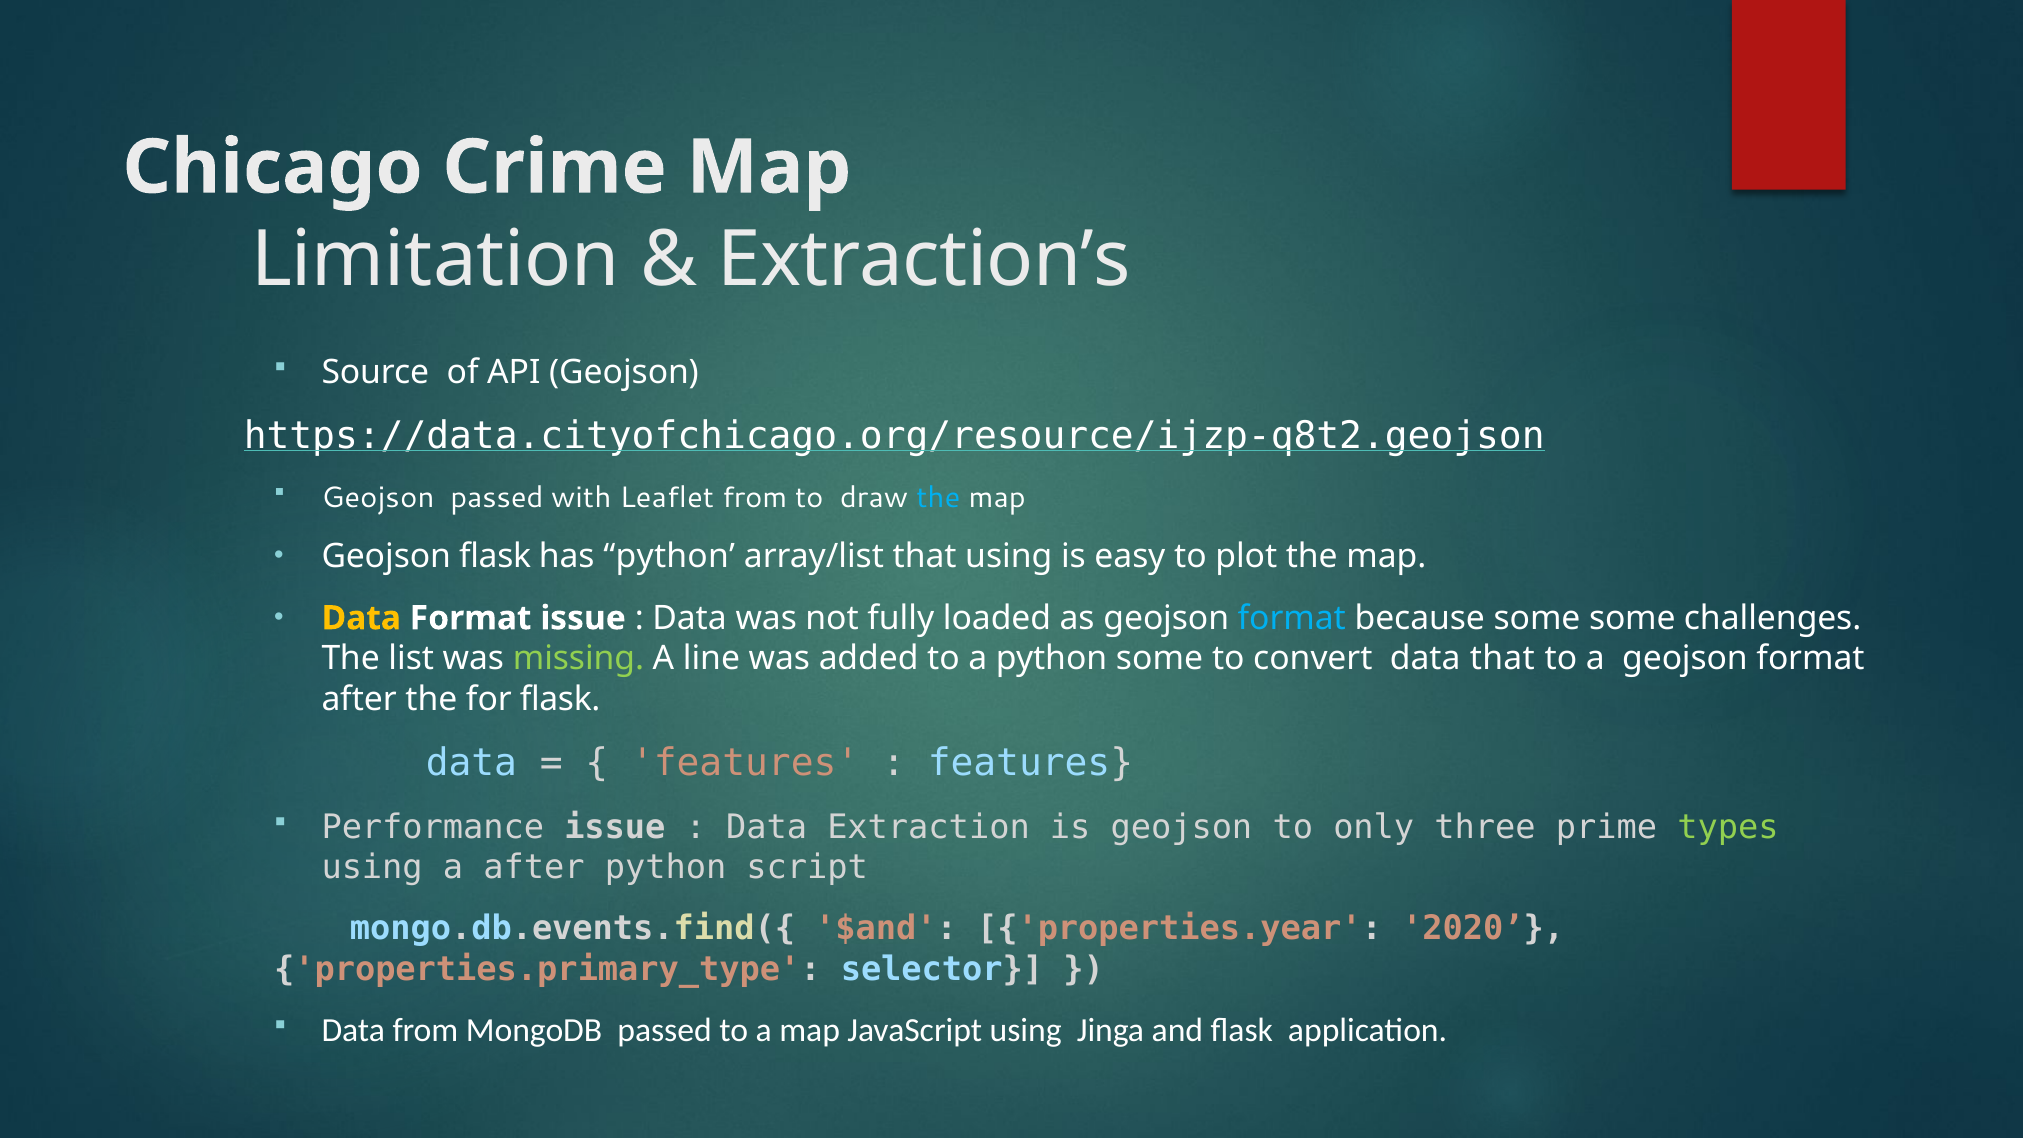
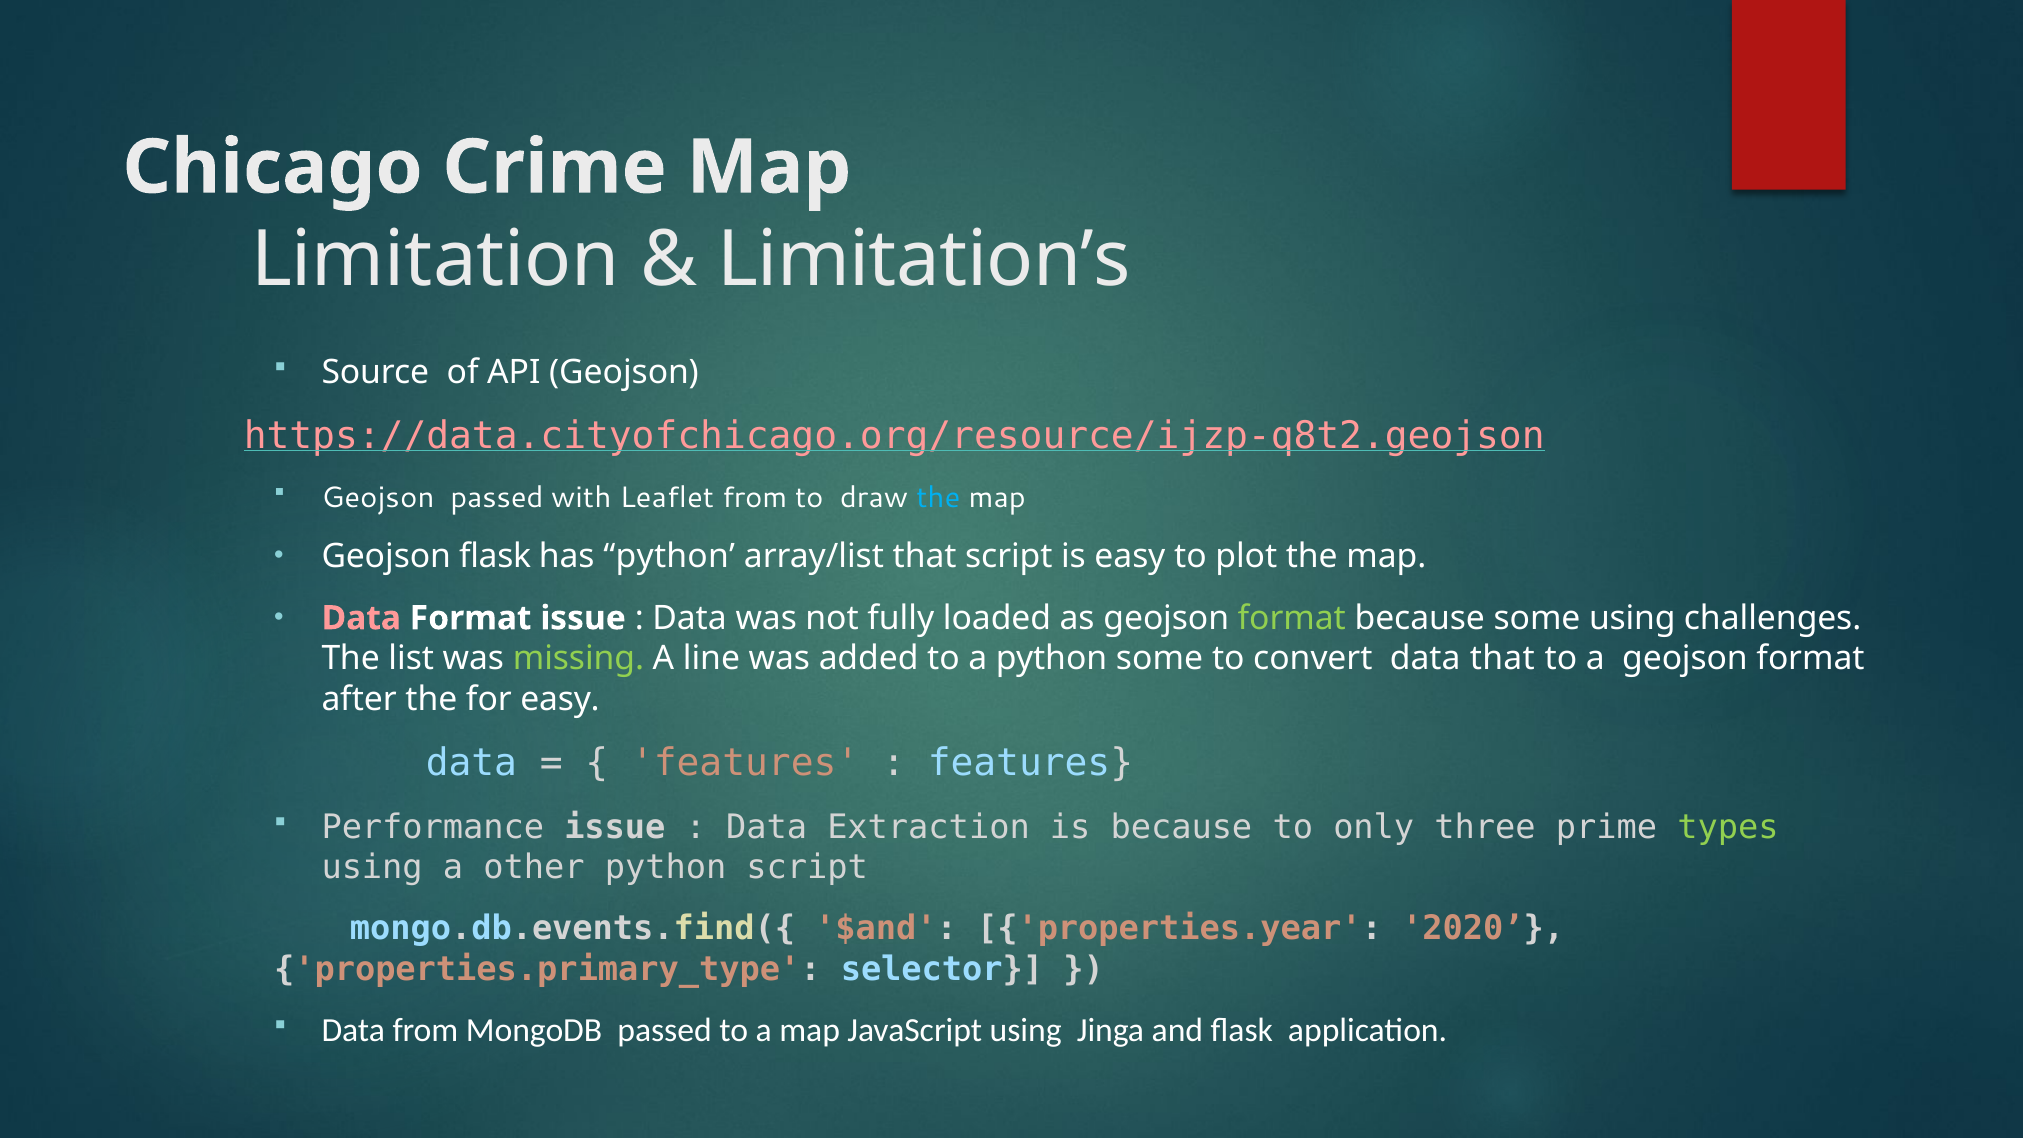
Extraction’s: Extraction’s -> Limitation’s
https://data.cityofchicago.org/resource/ijzp-q8t2.geojson colour: white -> pink
that using: using -> script
Data at (361, 618) colour: yellow -> pink
format at (1292, 618) colour: light blue -> light green
some some: some -> using
for flask: flask -> easy
is geojson: geojson -> because
a after: after -> other
